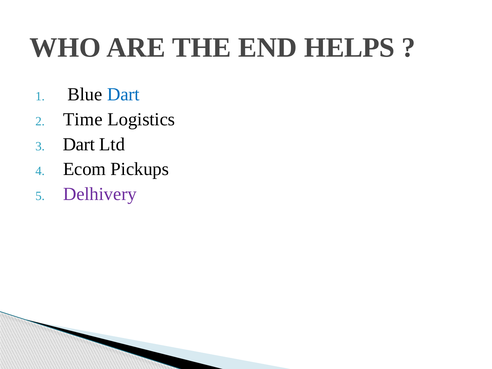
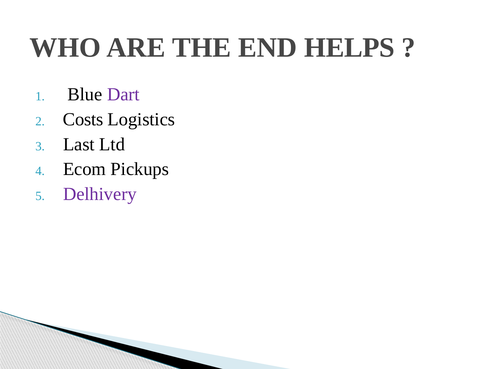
Dart at (123, 94) colour: blue -> purple
Time: Time -> Costs
Dart at (79, 144): Dart -> Last
